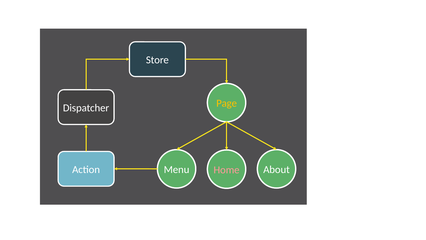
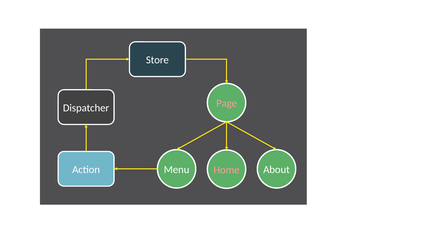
Page colour: yellow -> pink
